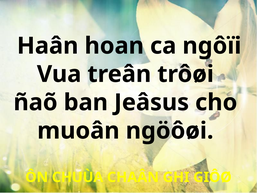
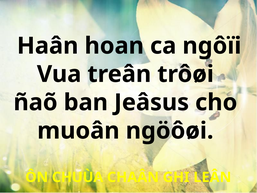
GIÔØ: GIÔØ -> LEÂN
